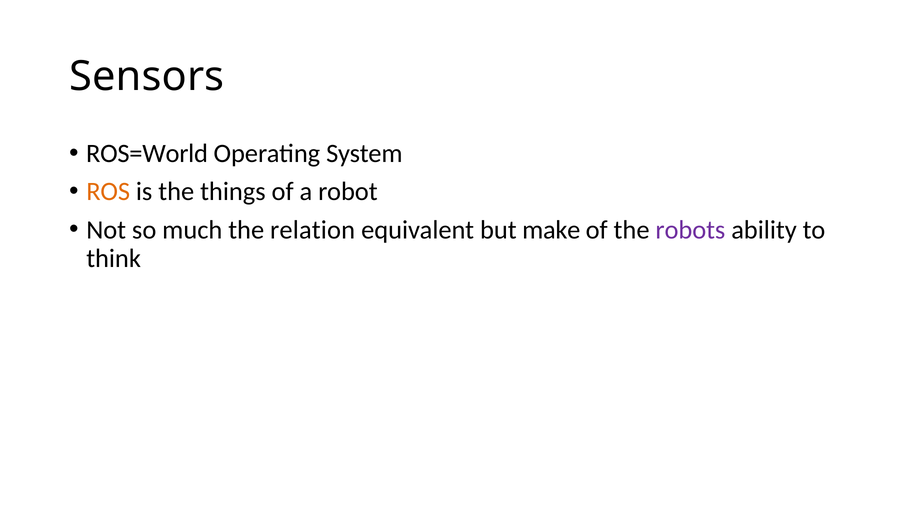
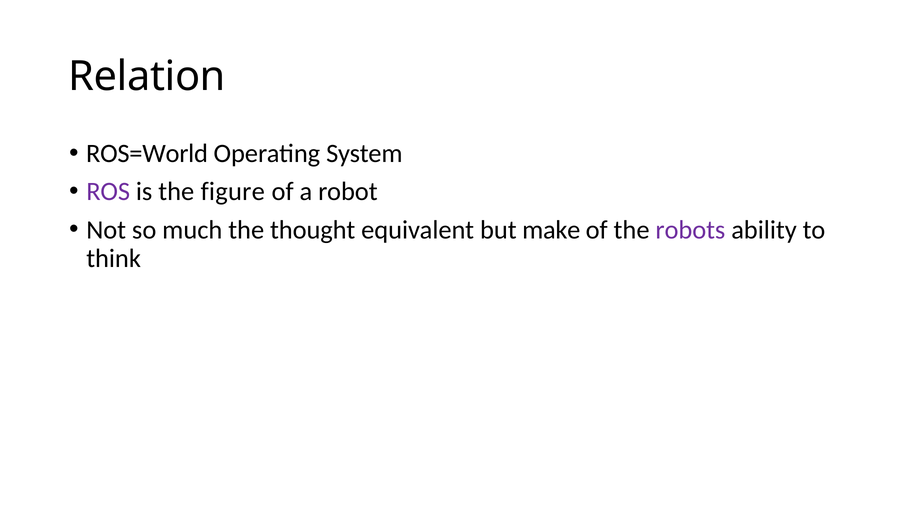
Sensors: Sensors -> Relation
ROS colour: orange -> purple
things: things -> figure
relation: relation -> thought
